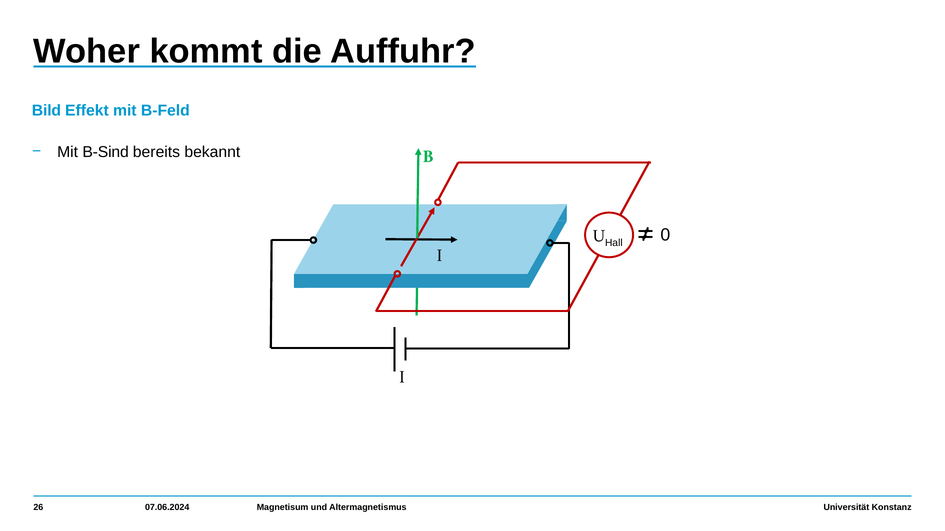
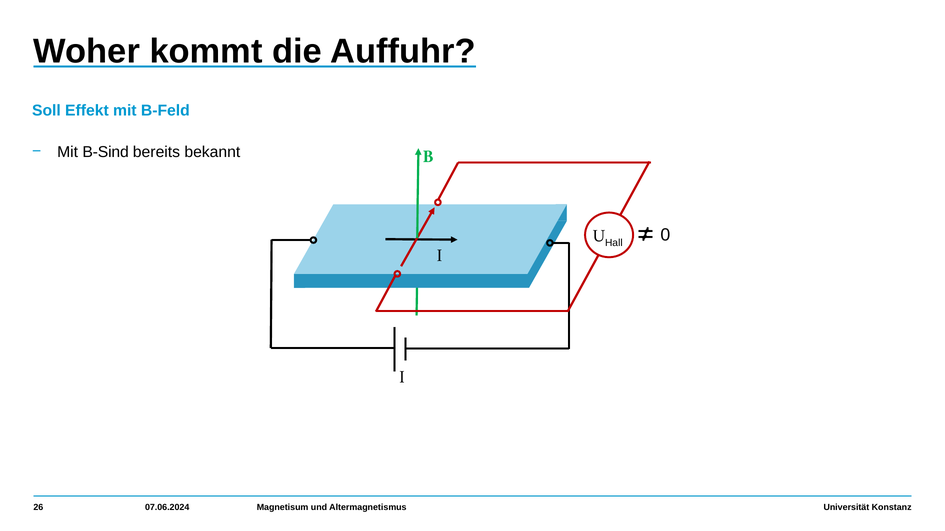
Bild: Bild -> Soll
